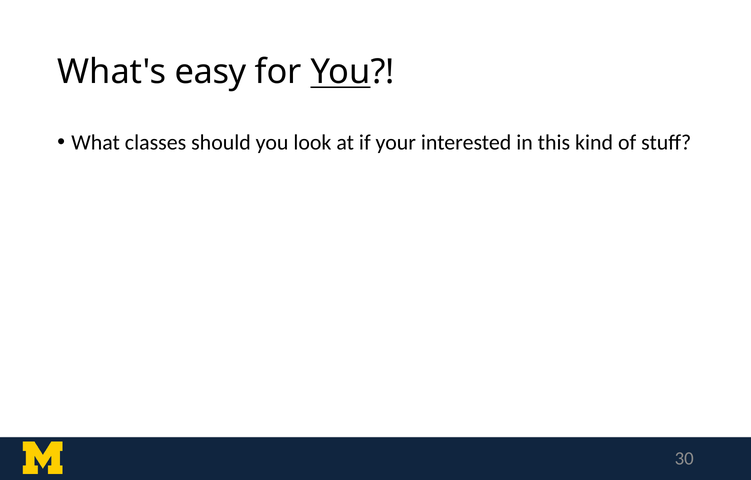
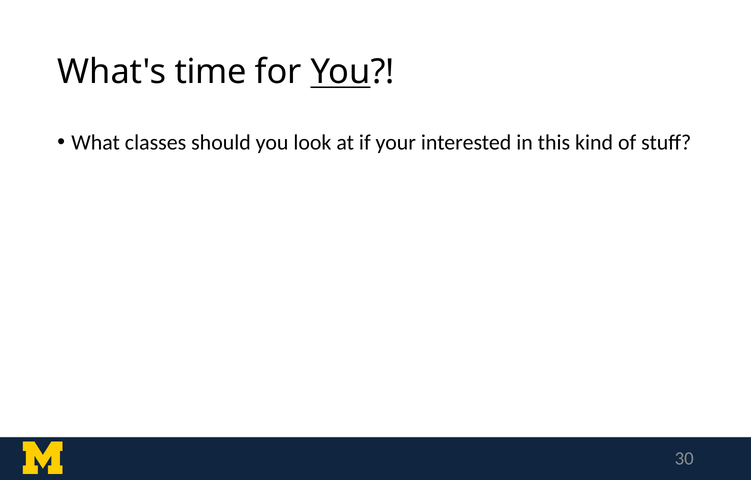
easy: easy -> time
